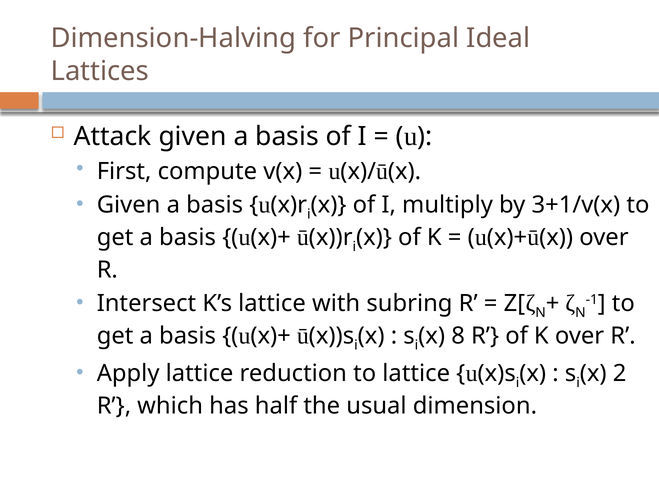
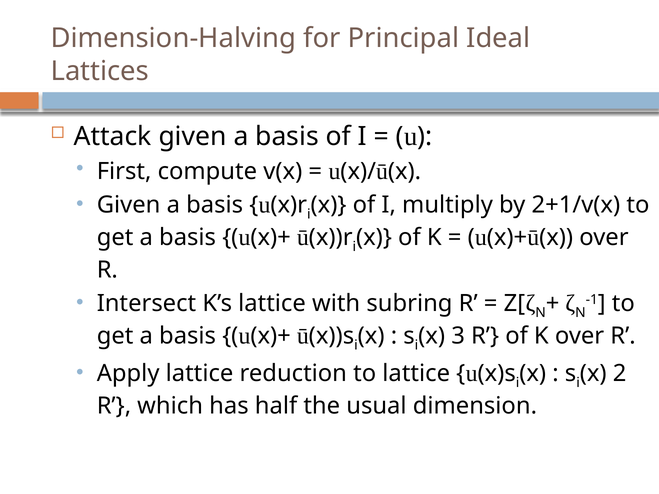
3+1/v(x: 3+1/v(x -> 2+1/v(x
8: 8 -> 3
